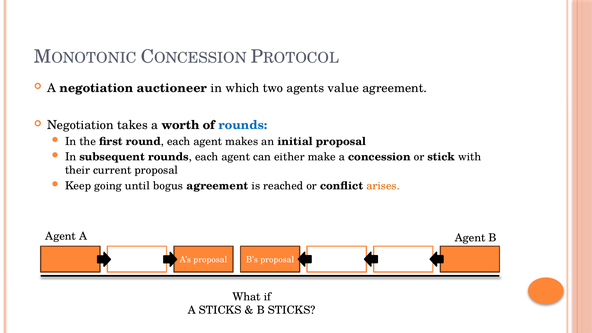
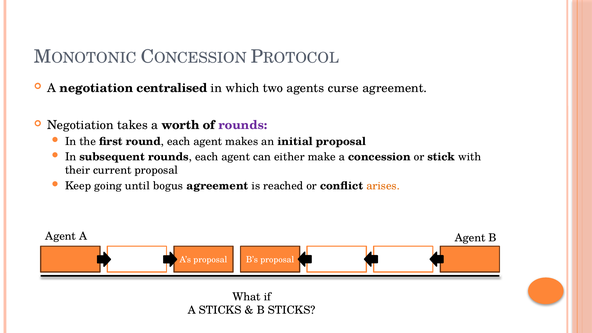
auctioneer: auctioneer -> centralised
value: value -> curse
rounds at (243, 125) colour: blue -> purple
